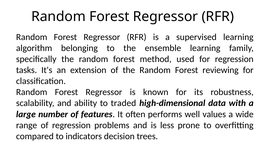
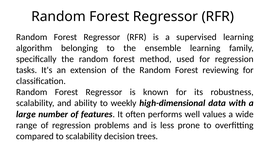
traded: traded -> weekly
to indicators: indicators -> scalability
